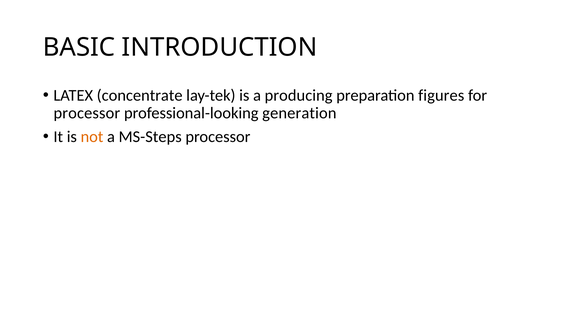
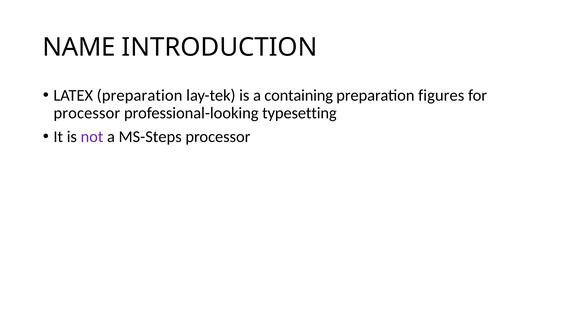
BASIC: BASIC -> NAME
LATEX concentrate: concentrate -> preparation
producing: producing -> containing
generation: generation -> typesetting
not colour: orange -> purple
